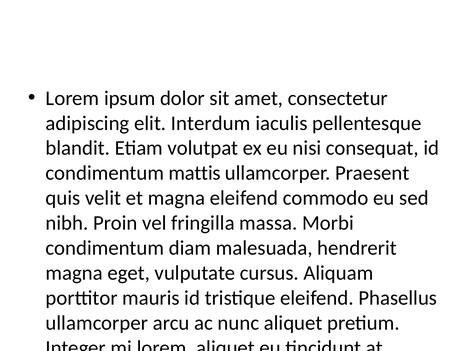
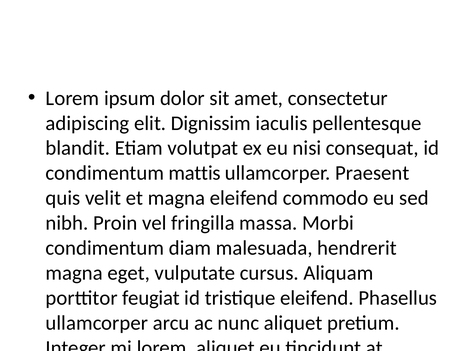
Interdum: Interdum -> Dignissim
mauris: mauris -> feugiat
